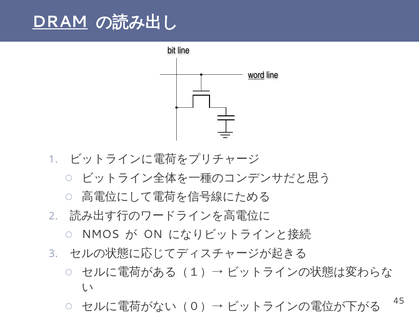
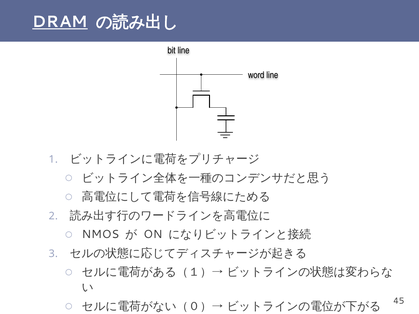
word underline: present -> none
